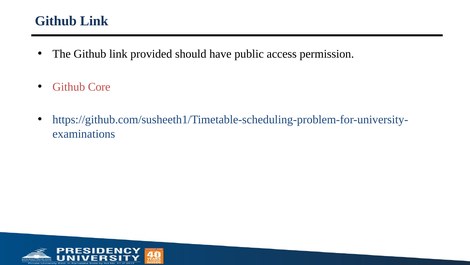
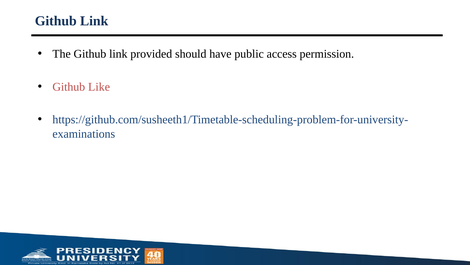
Core: Core -> Like
